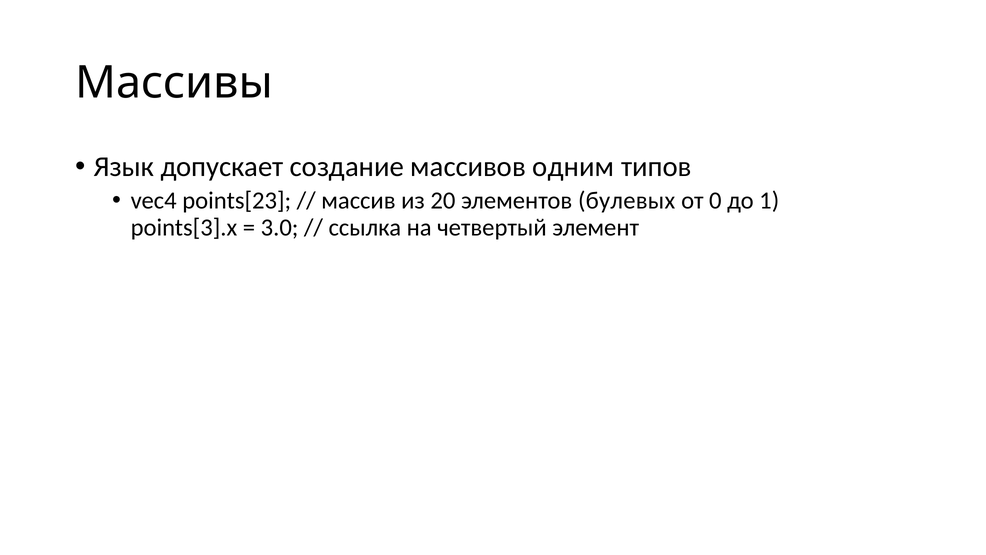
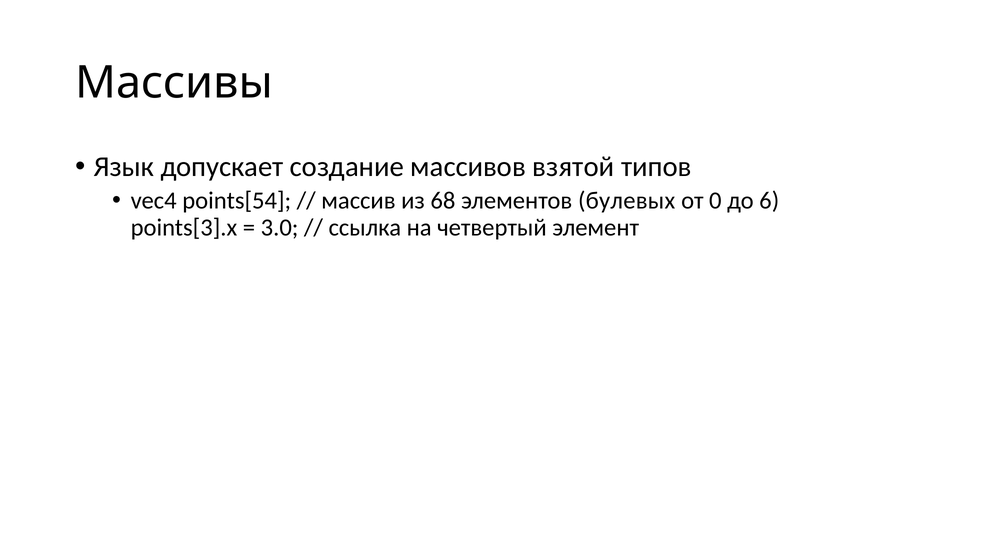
одним: одним -> взятой
points[23: points[23 -> points[54
20: 20 -> 68
1: 1 -> 6
